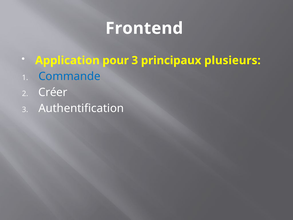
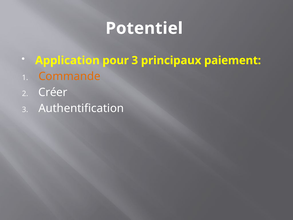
Frontend: Frontend -> Potentiel
plusieurs: plusieurs -> paiement
Commande colour: blue -> orange
